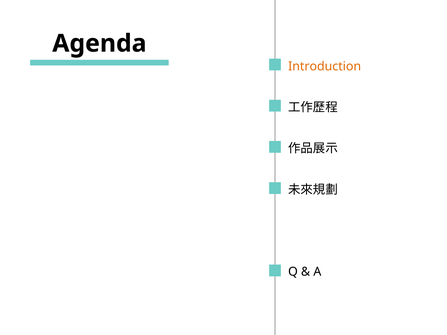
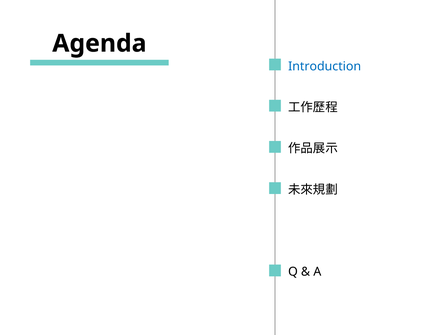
Introduction colour: orange -> blue
